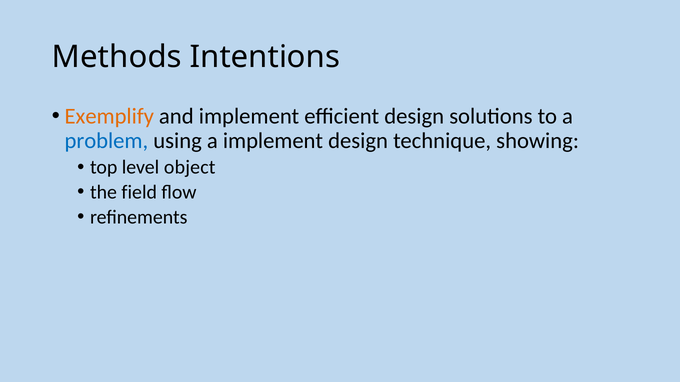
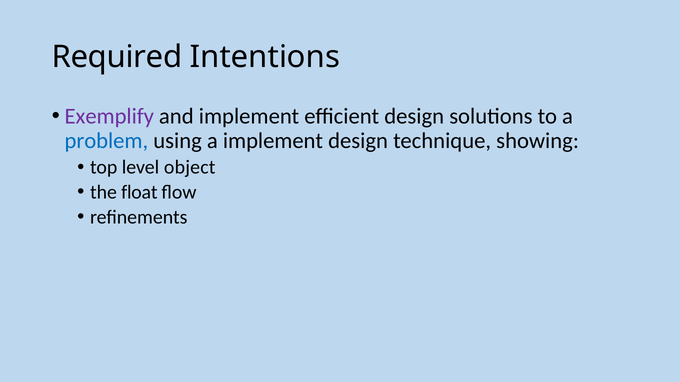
Methods: Methods -> Required
Exemplify colour: orange -> purple
field: field -> float
